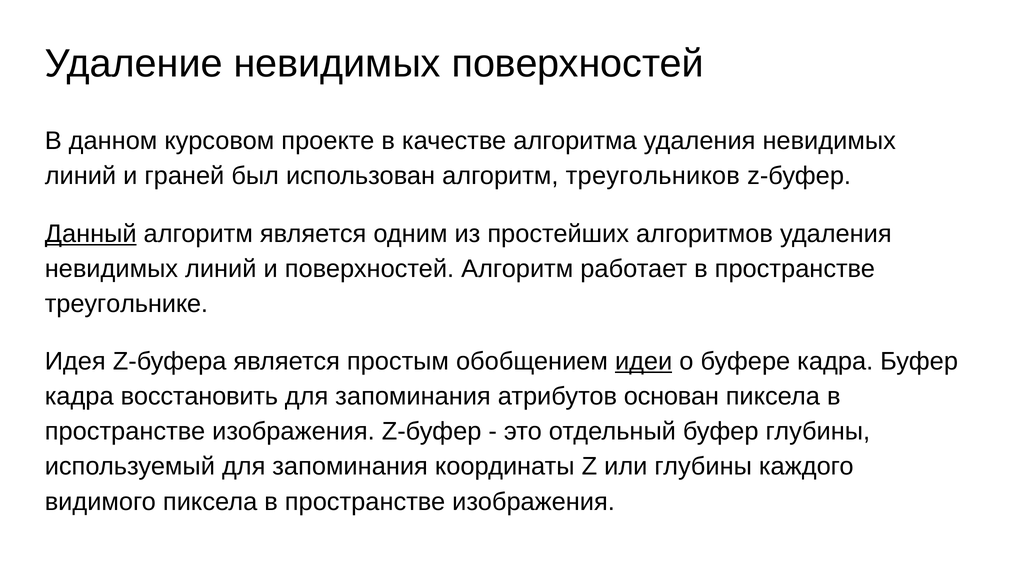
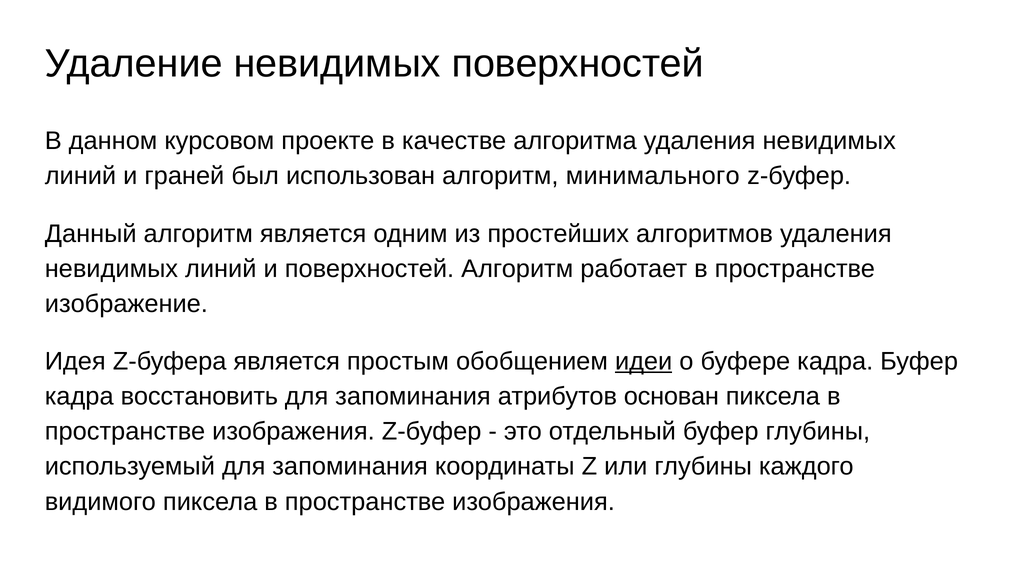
треугольников: треугольников -> минимального
Данный underline: present -> none
треугольнике: треугольнике -> изображение
